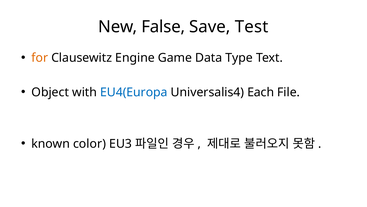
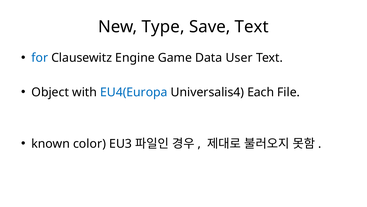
False: False -> Type
Save Test: Test -> Text
for colour: orange -> blue
Type: Type -> User
